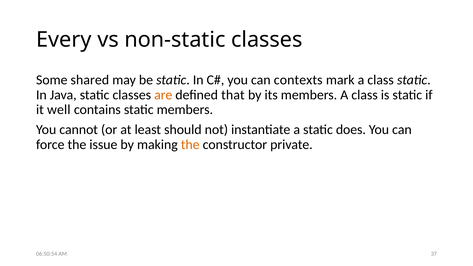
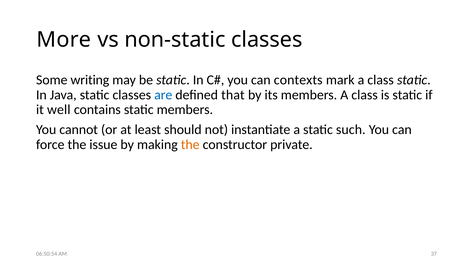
Every: Every -> More
shared: shared -> writing
are colour: orange -> blue
does: does -> such
